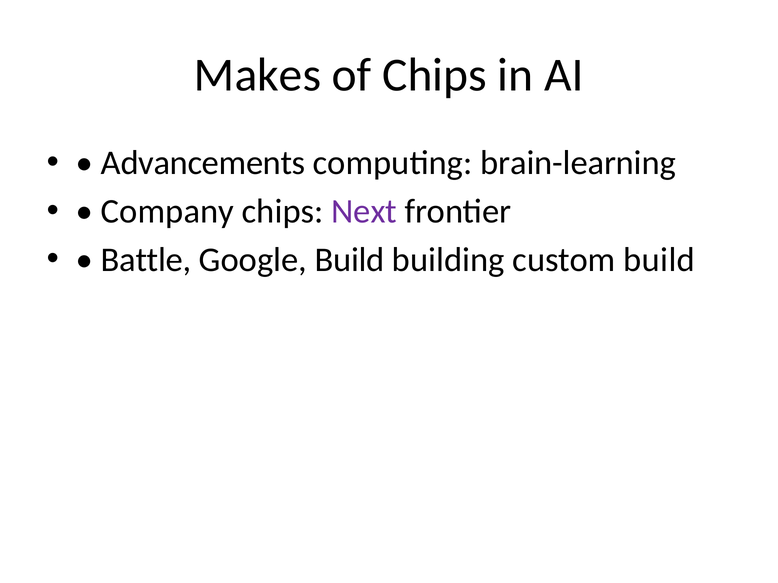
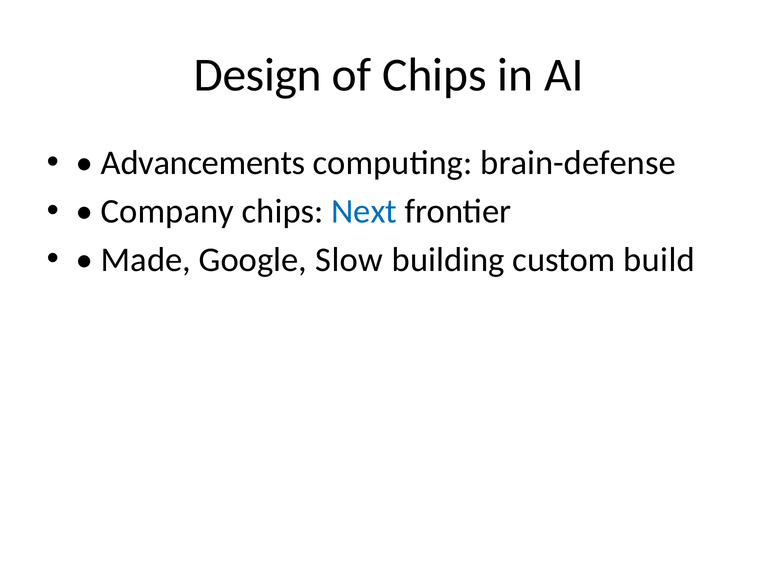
Makes: Makes -> Design
brain-learning: brain-learning -> brain-defense
Next colour: purple -> blue
Battle: Battle -> Made
Google Build: Build -> Slow
